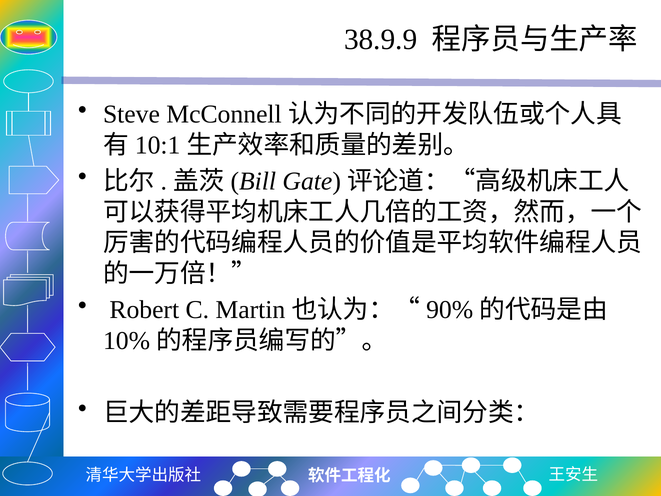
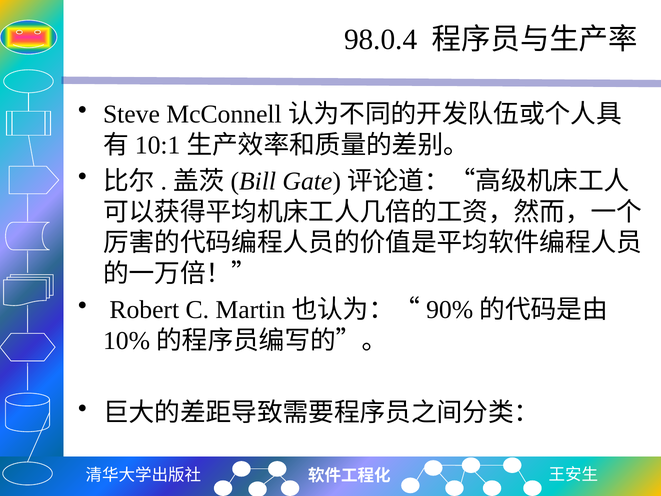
38.9.9: 38.9.9 -> 98.0.4
